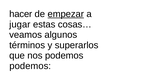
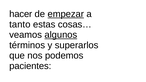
jugar: jugar -> tanto
algunos underline: none -> present
podemos at (30, 66): podemos -> pacientes
